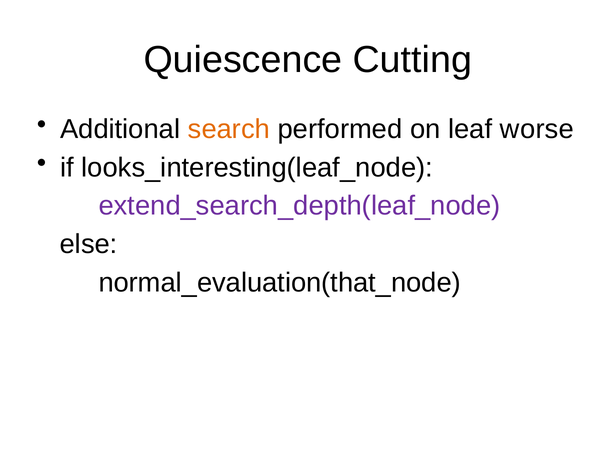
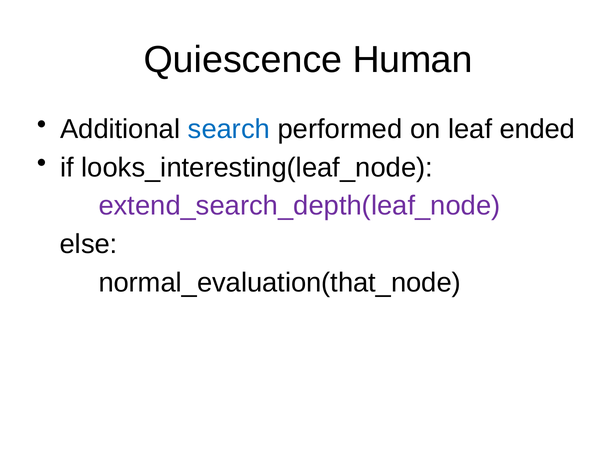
Cutting: Cutting -> Human
search colour: orange -> blue
worse: worse -> ended
